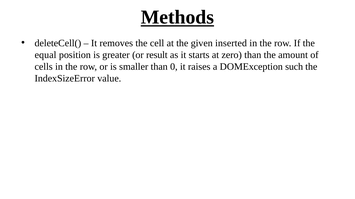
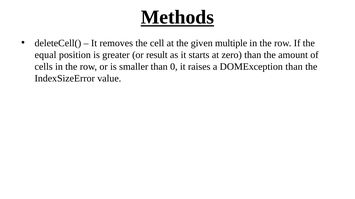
inserted: inserted -> multiple
DOMException such: such -> than
